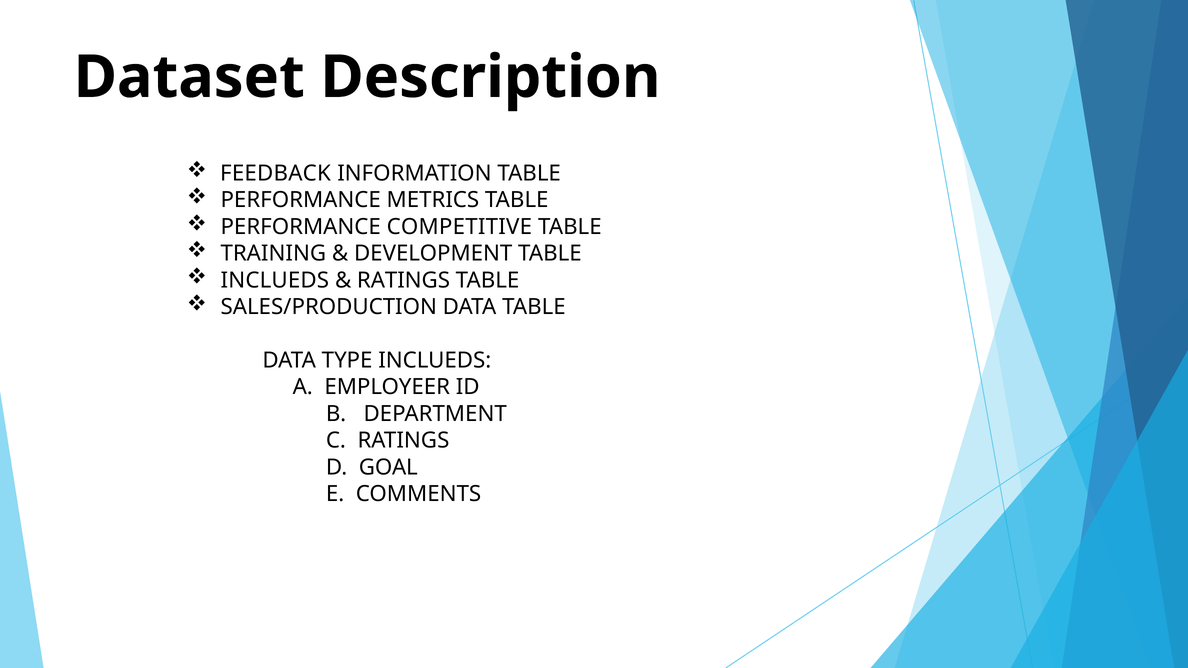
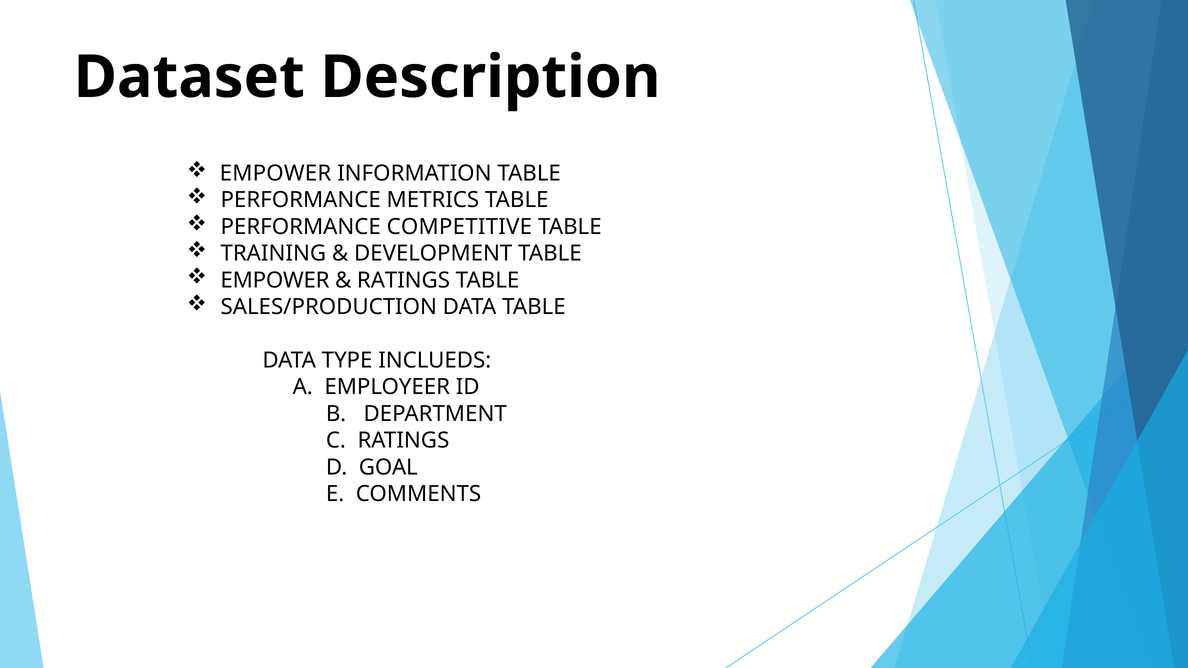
FEEDBACK at (275, 173): FEEDBACK -> EMPOWER
INCLUEDS at (275, 280): INCLUEDS -> EMPOWER
